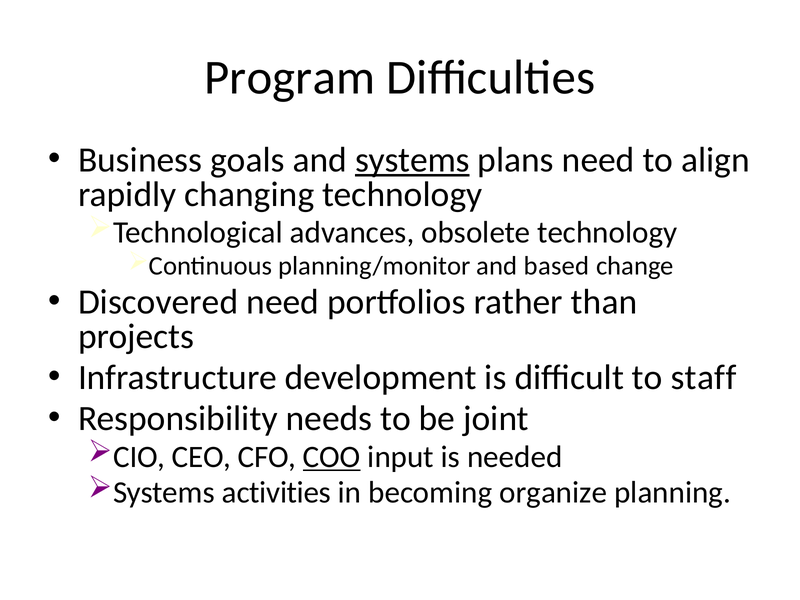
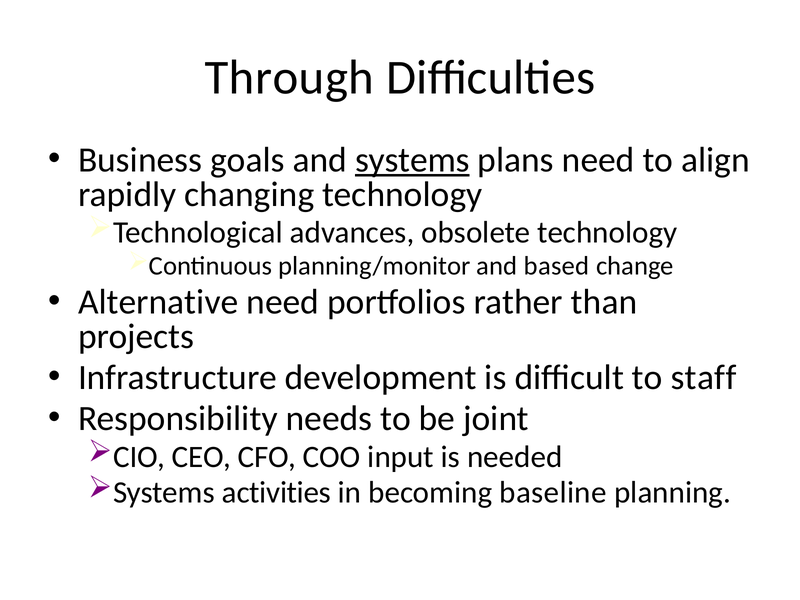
Program: Program -> Through
Discovered: Discovered -> Alternative
COO underline: present -> none
organize: organize -> baseline
